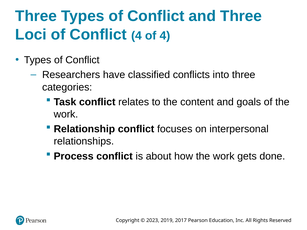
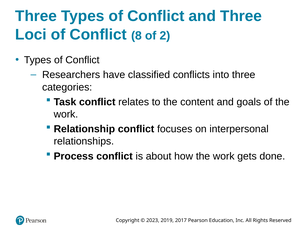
Conflict 4: 4 -> 8
of 4: 4 -> 2
